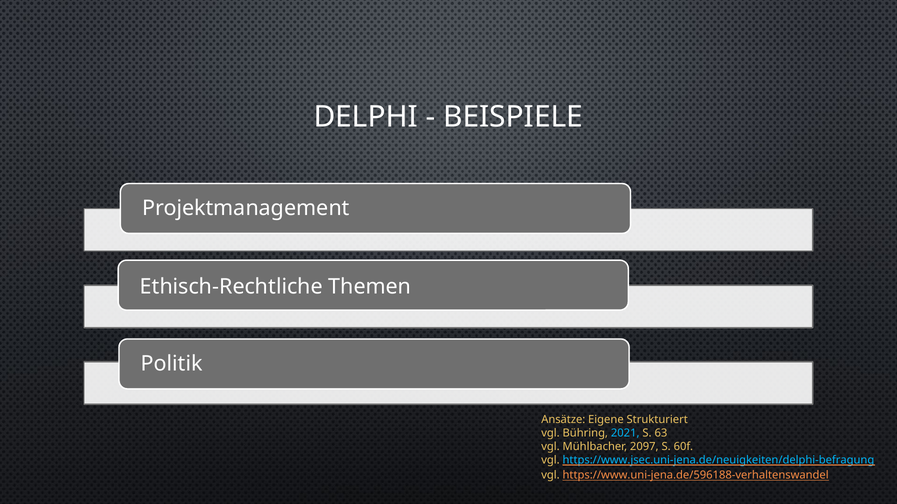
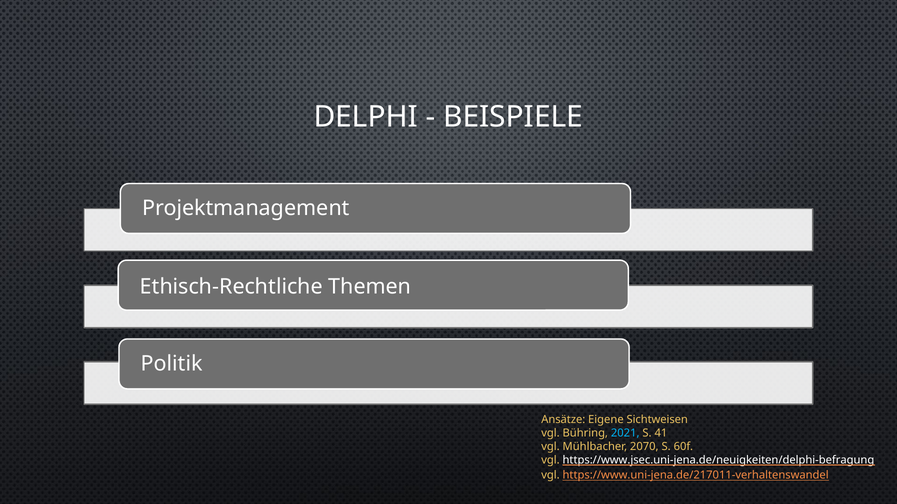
Strukturiert: Strukturiert -> Sichtweisen
63: 63 -> 41
2097: 2097 -> 2070
https://www.jsec.uni-jena.de/neuigkeiten/delphi-befragung colour: light blue -> white
https://www.uni-jena.de/596188-verhaltenswandel: https://www.uni-jena.de/596188-verhaltenswandel -> https://www.uni-jena.de/217011-verhaltenswandel
